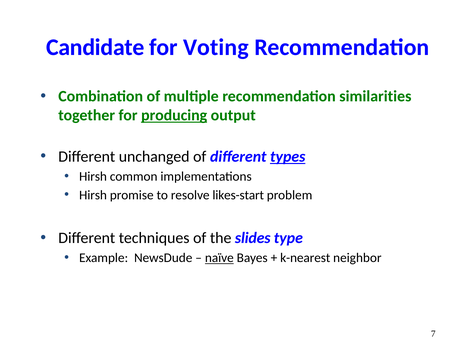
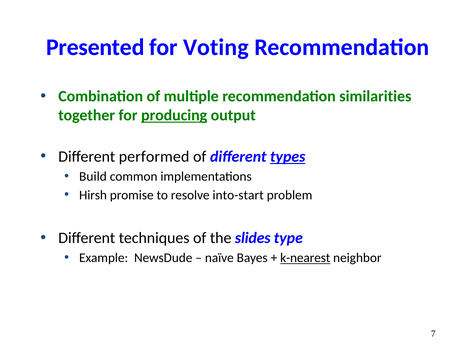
Candidate: Candidate -> Presented
unchanged: unchanged -> performed
Hirsh at (93, 177): Hirsh -> Build
likes-start: likes-start -> into-start
naïve underline: present -> none
k-nearest underline: none -> present
